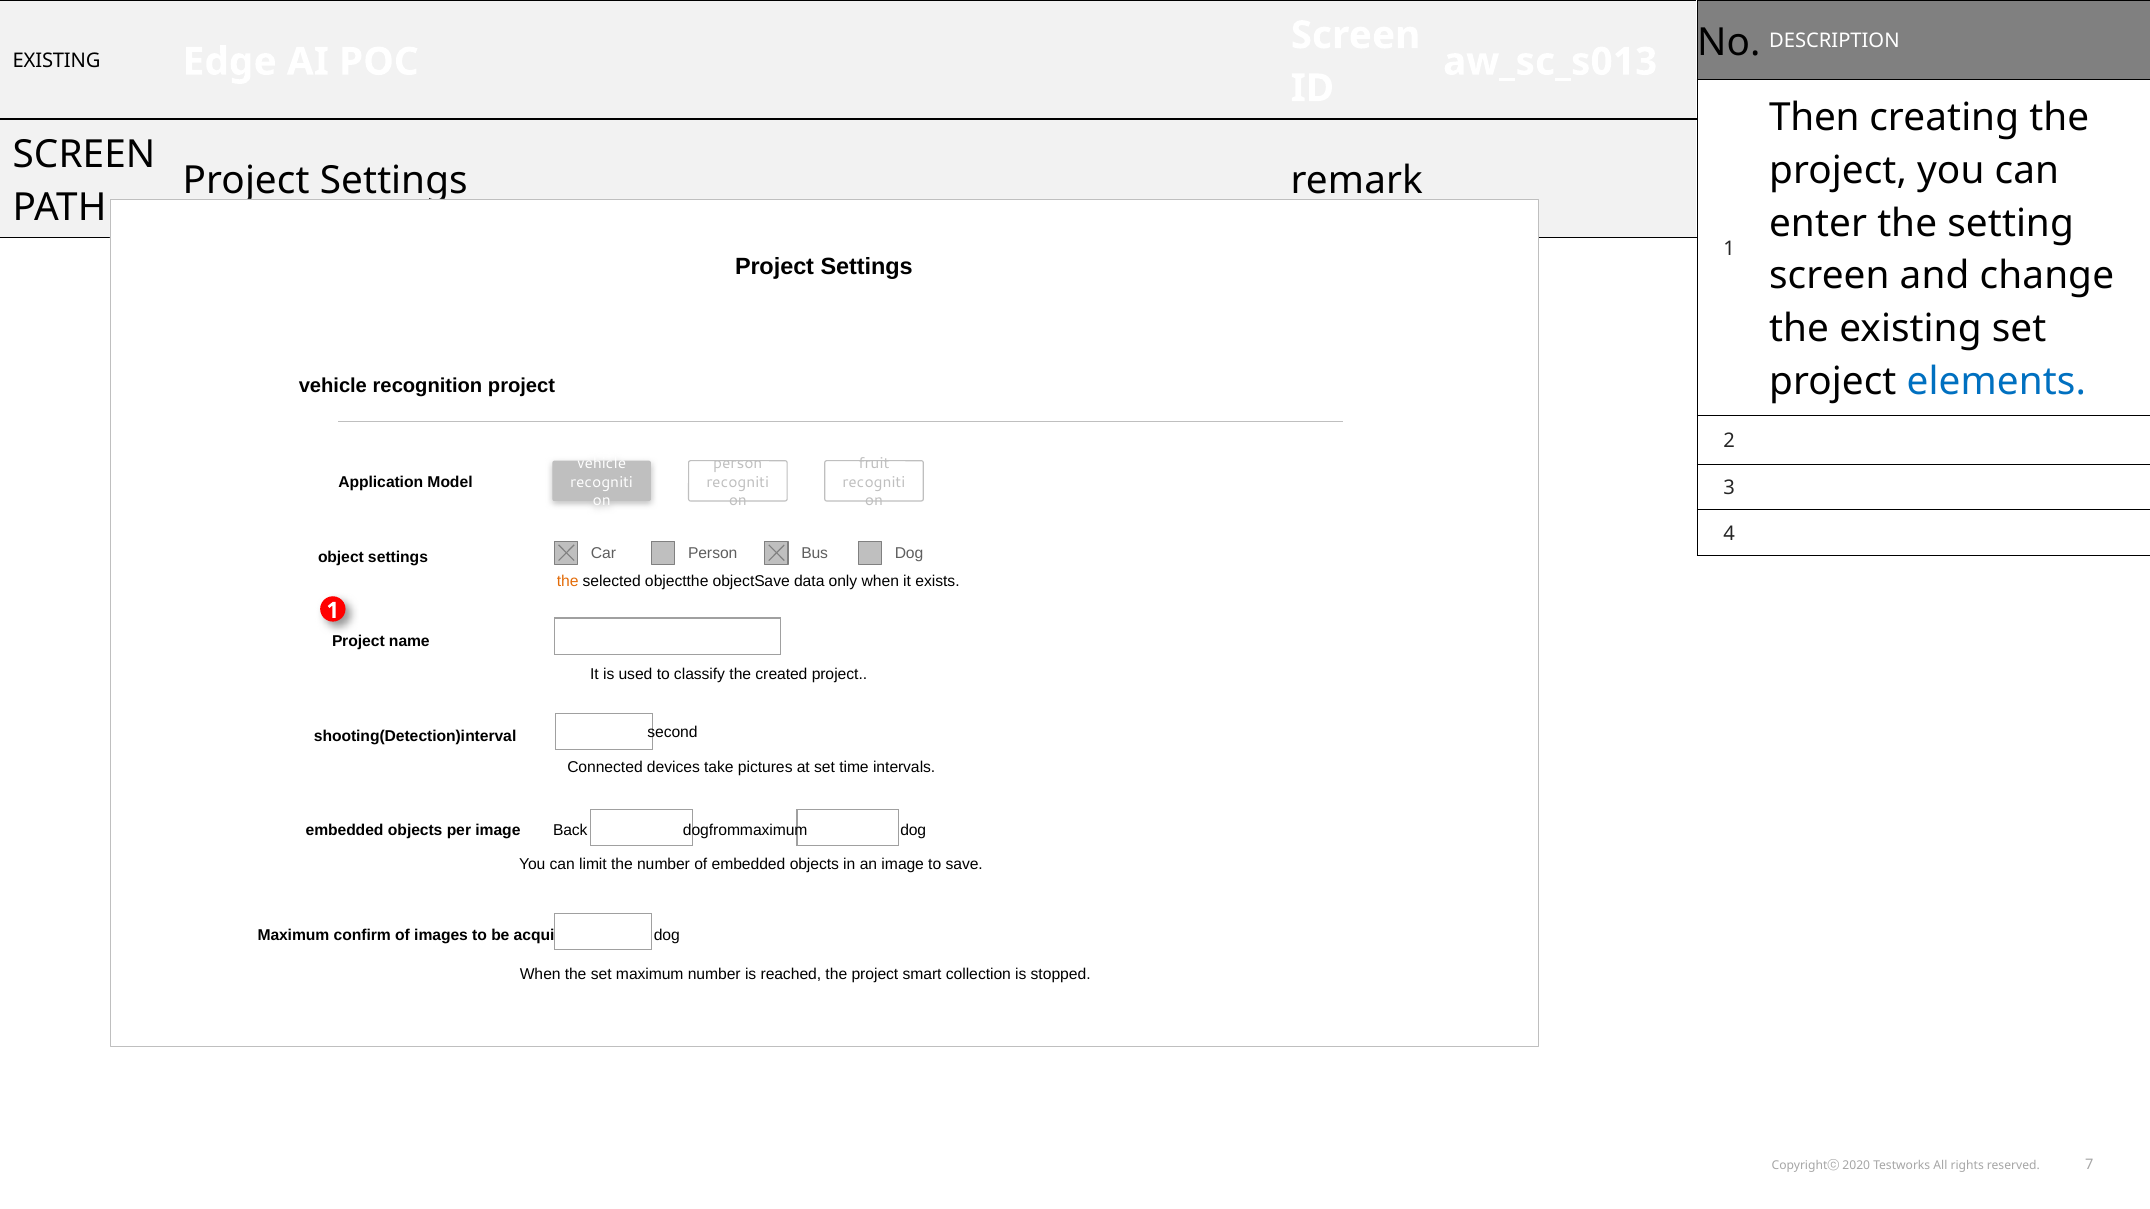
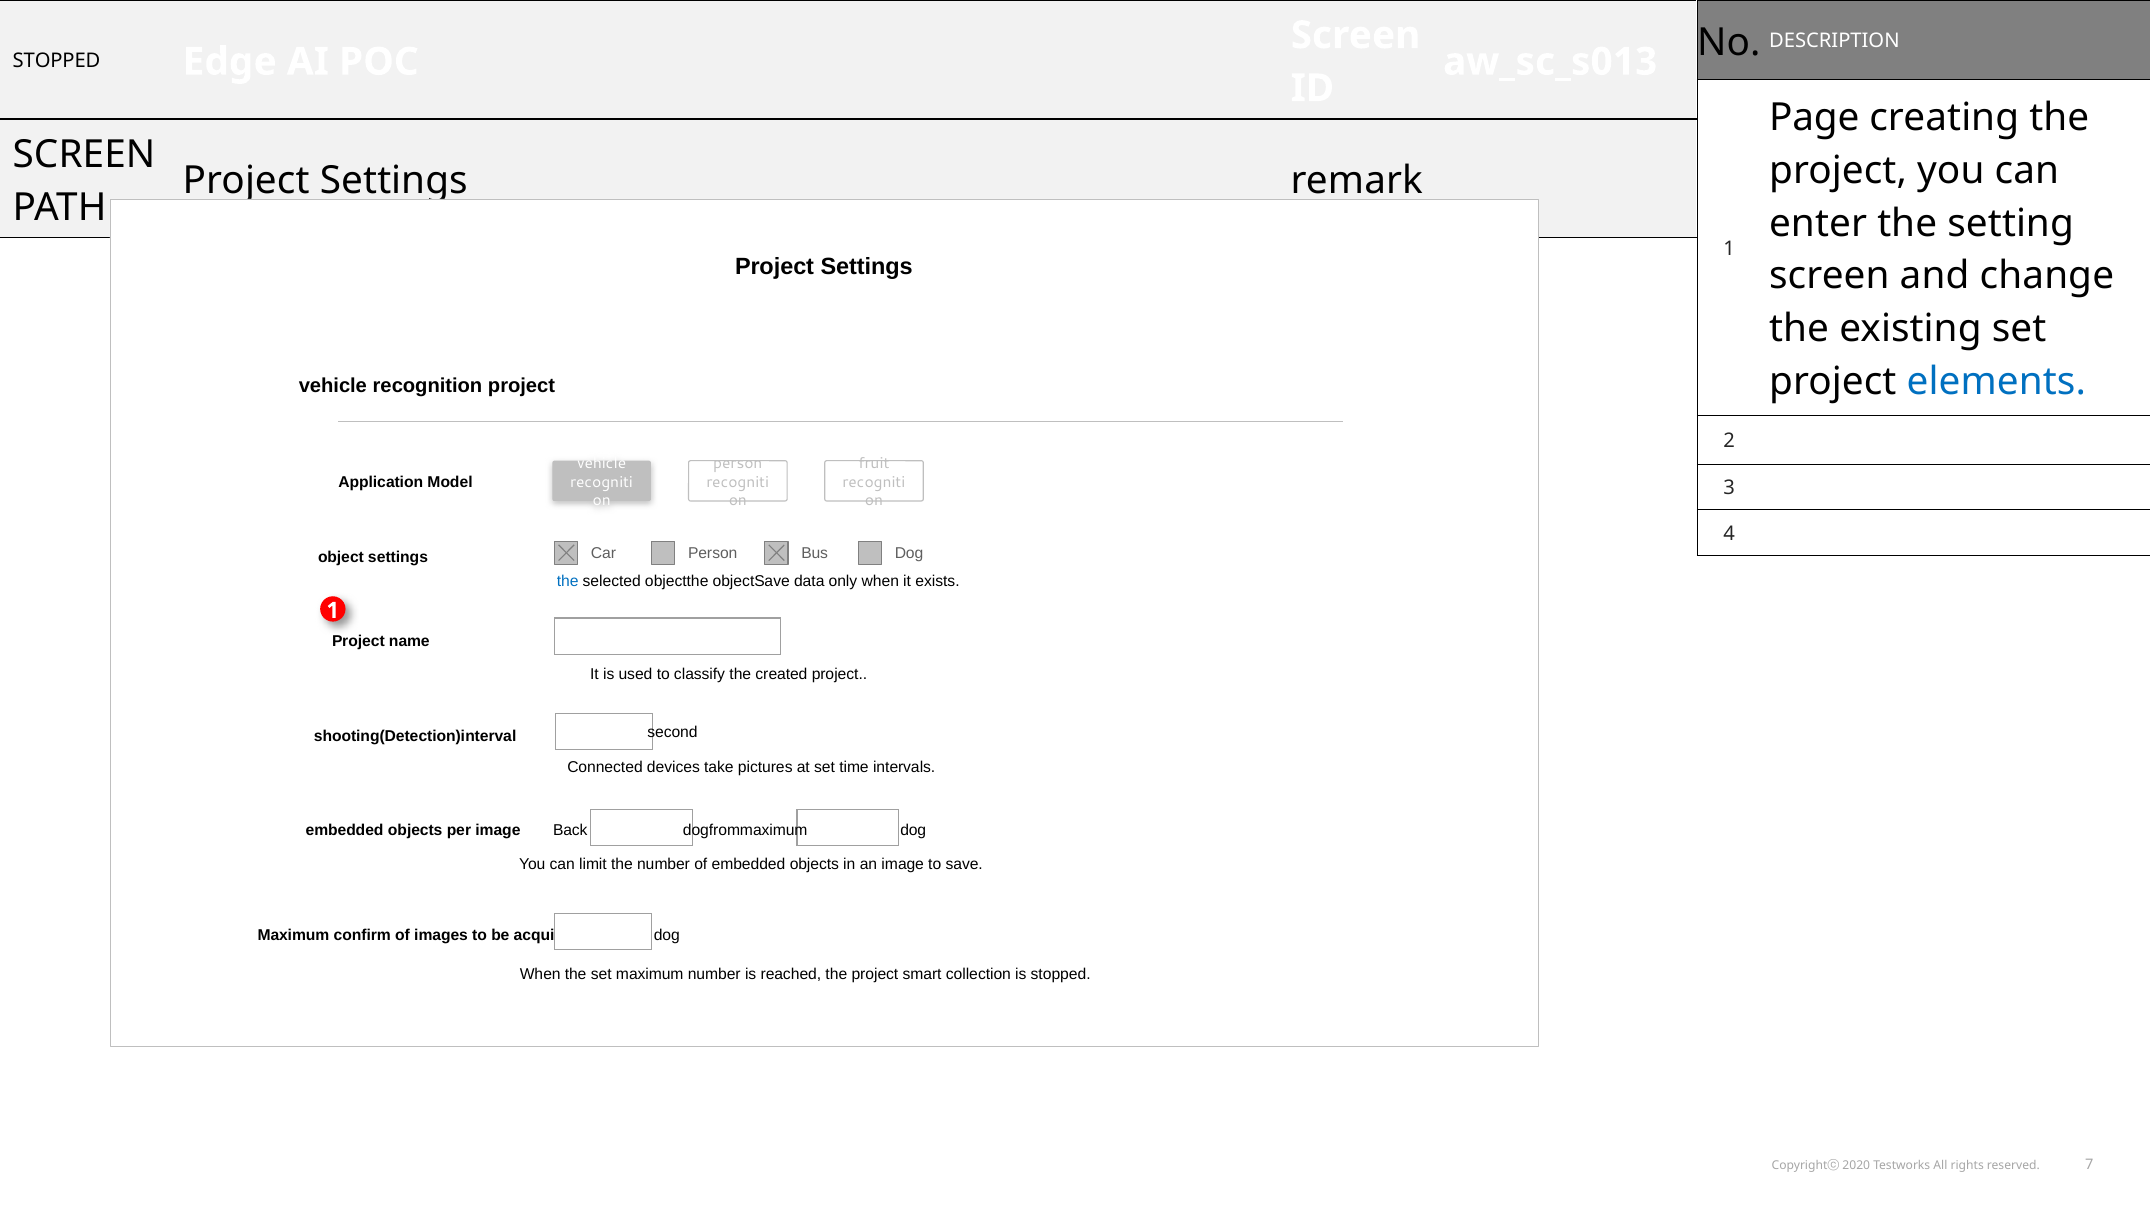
EXISTING at (57, 61): EXISTING -> STOPPED
Then: Then -> Page
the at (568, 581) colour: orange -> blue
